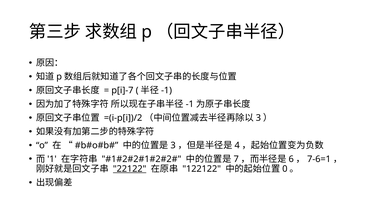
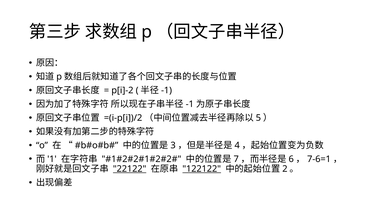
p[i]-7: p[i]-7 -> p[i]-2
3 at (258, 118): 3 -> 5
122122 underline: none -> present
0: 0 -> 2
